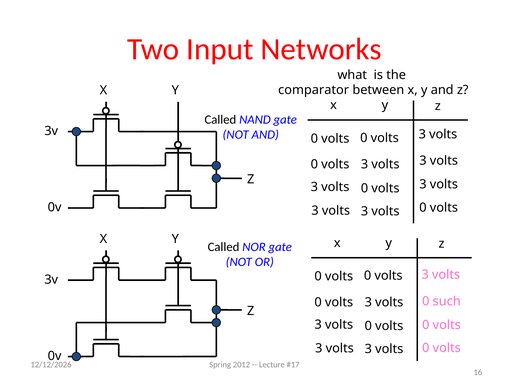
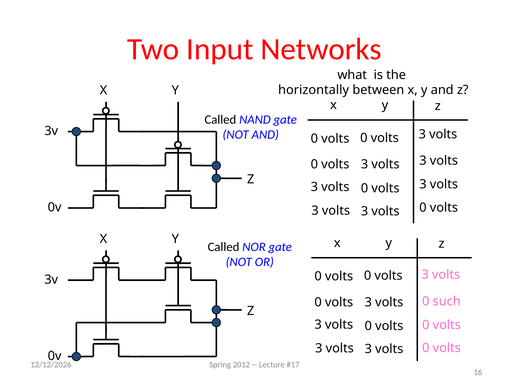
comparator: comparator -> horizontally
